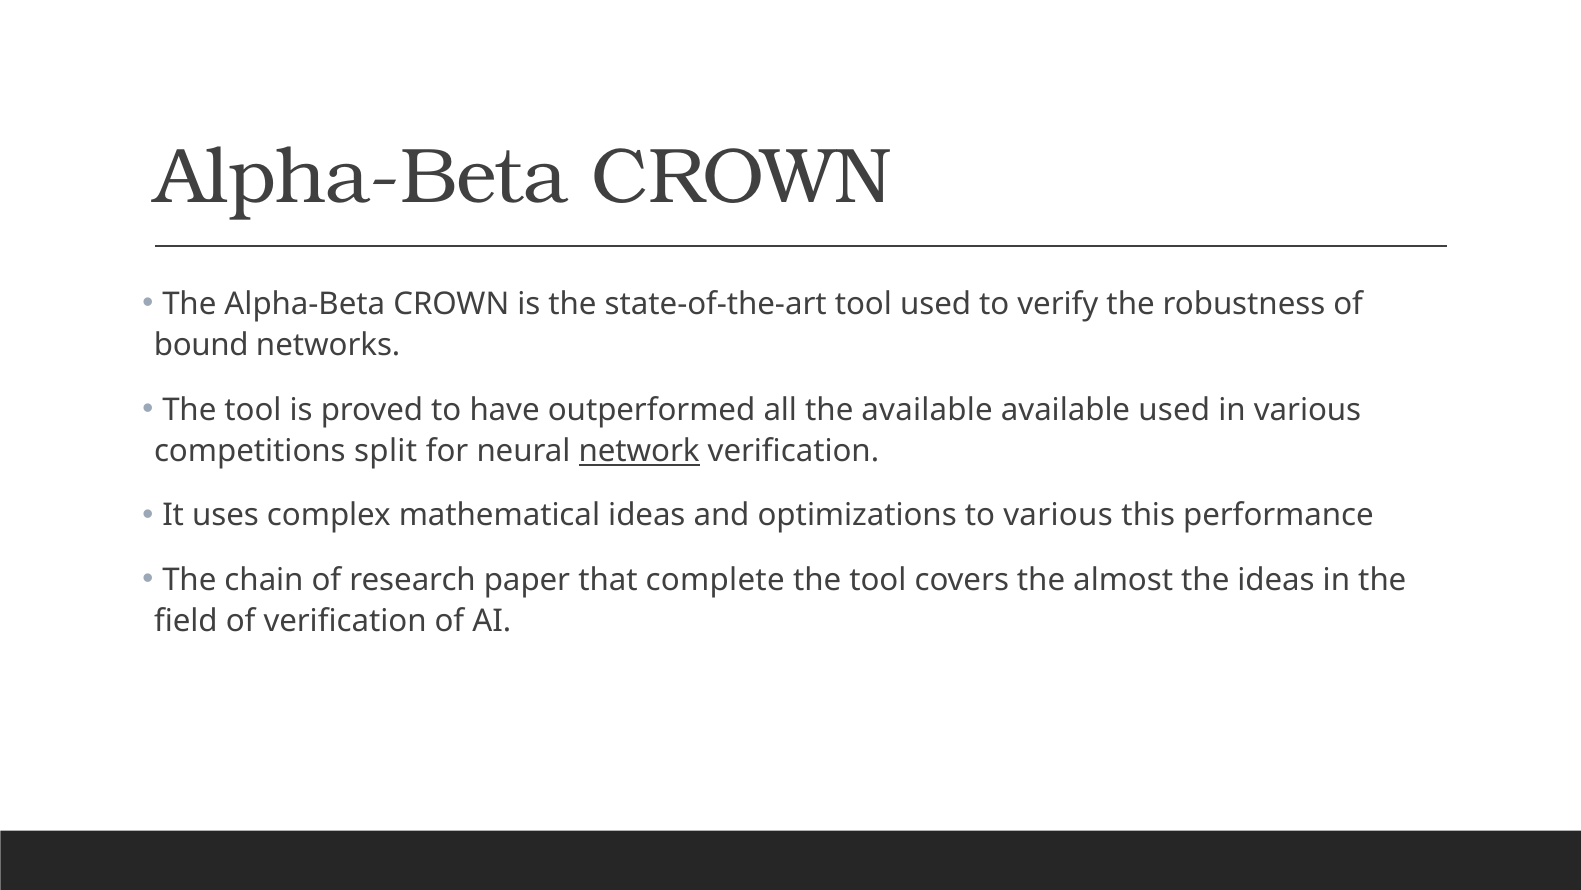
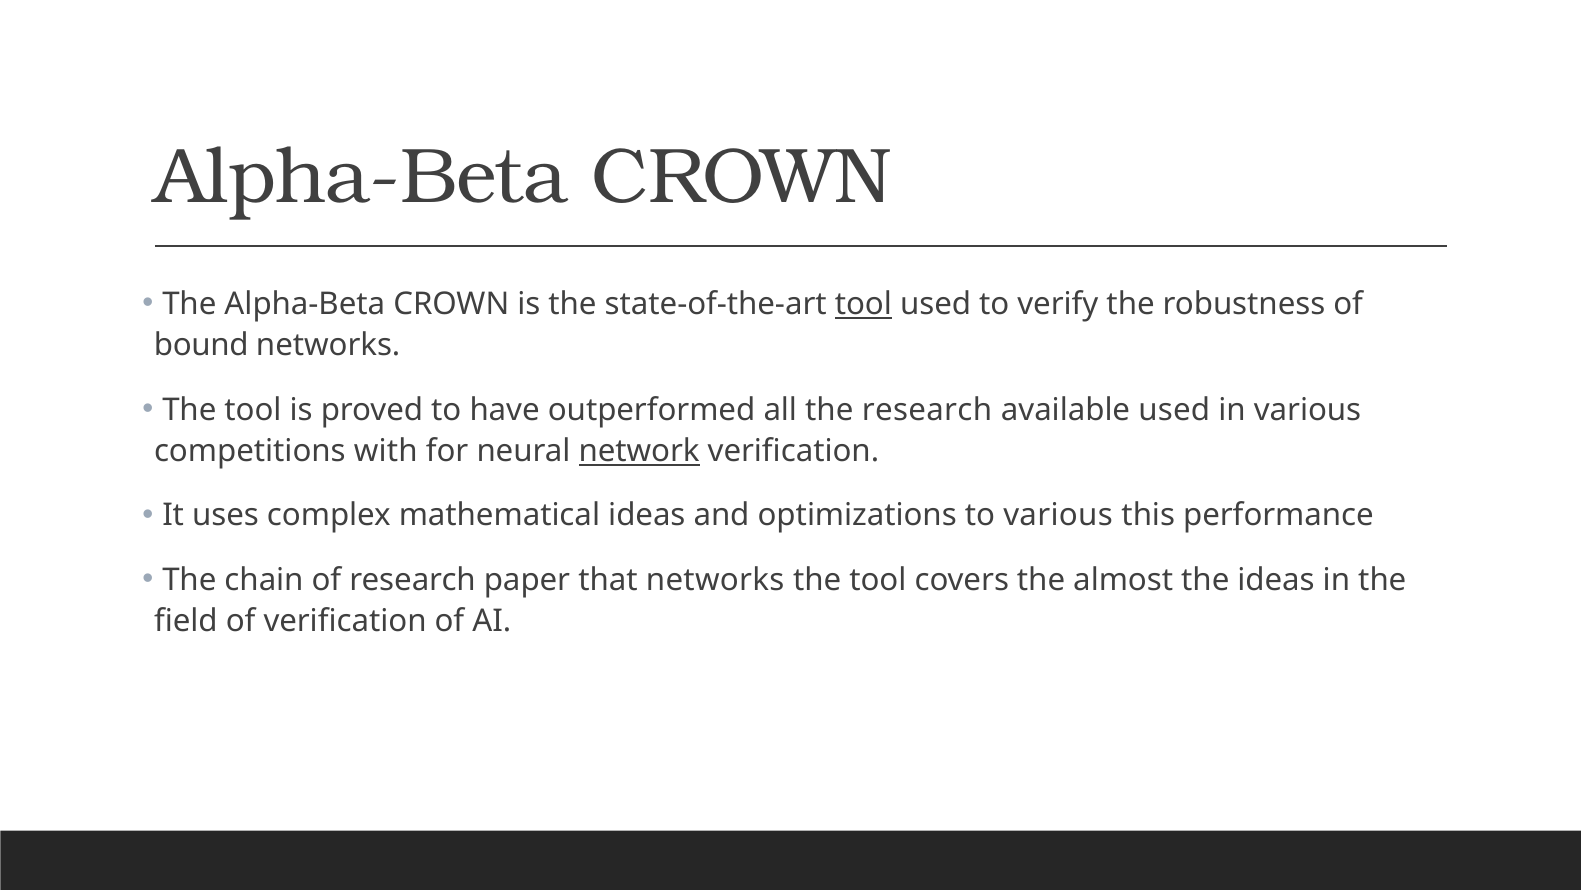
tool at (863, 304) underline: none -> present
the available: available -> research
split: split -> with
that complete: complete -> networks
